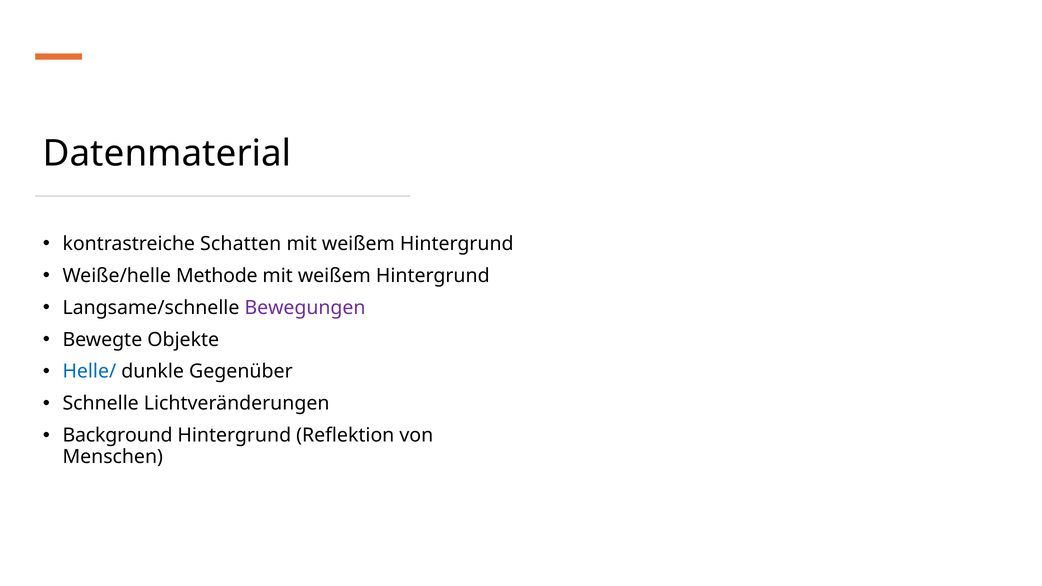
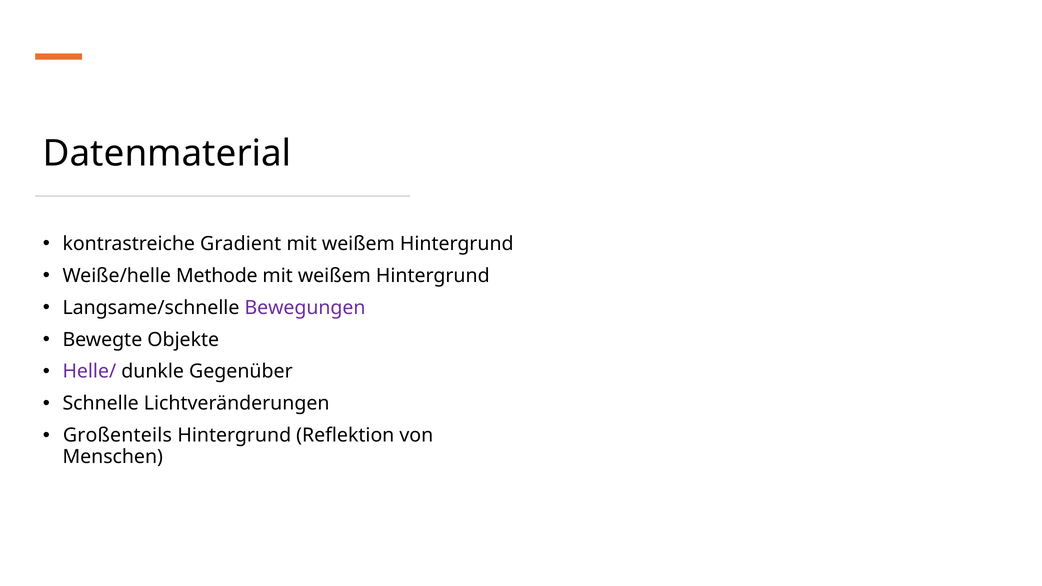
Schatten: Schatten -> Gradient
Helle/ colour: blue -> purple
Background: Background -> Großenteils
